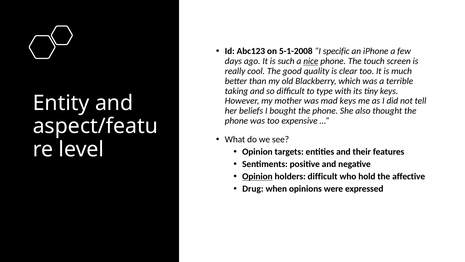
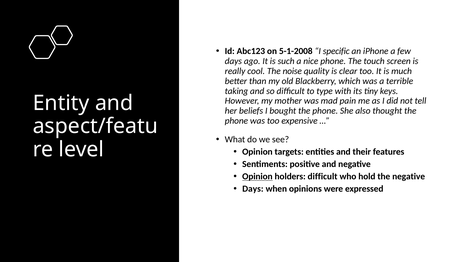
nice underline: present -> none
good: good -> noise
mad keys: keys -> pain
the affective: affective -> negative
Drug at (253, 189): Drug -> Days
